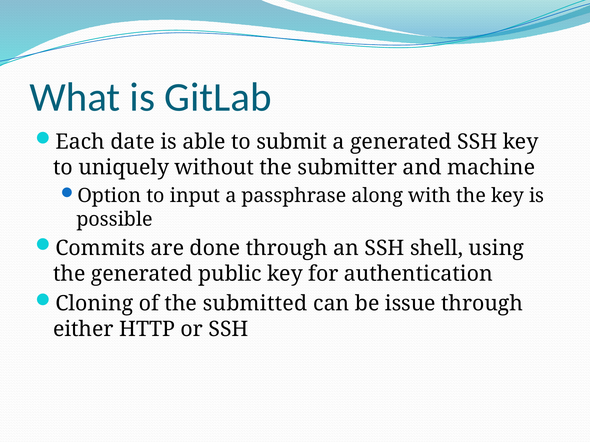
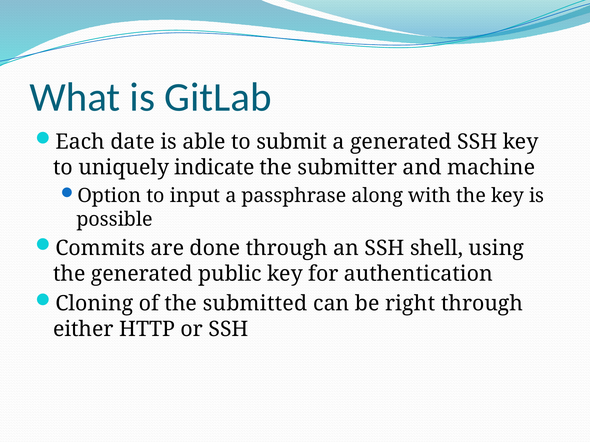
without: without -> indicate
issue: issue -> right
